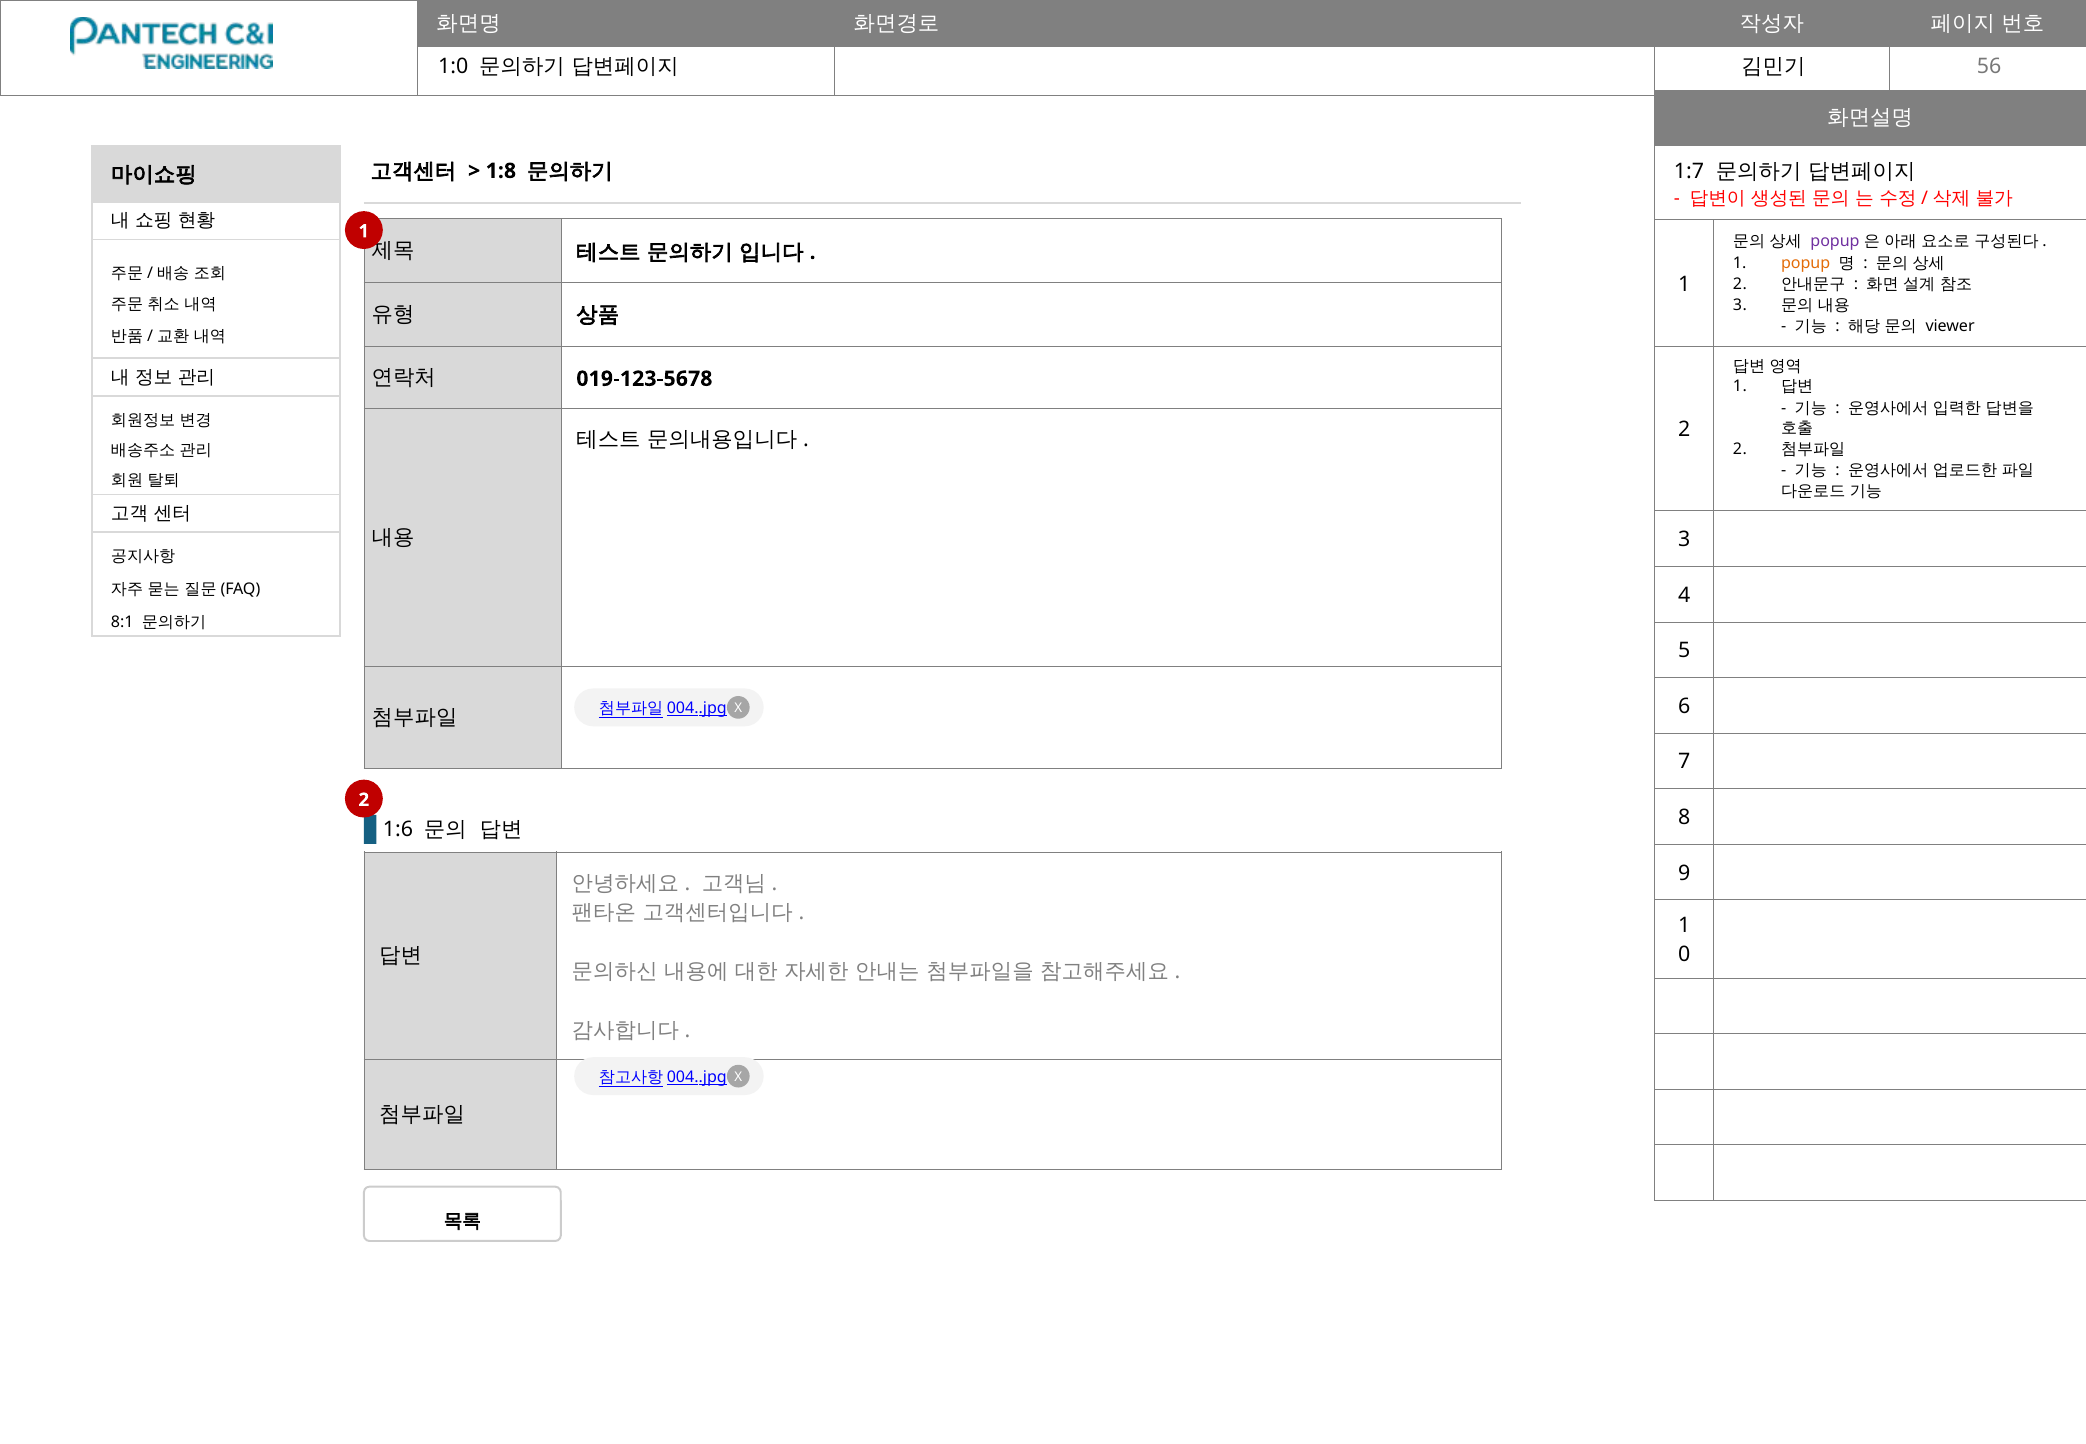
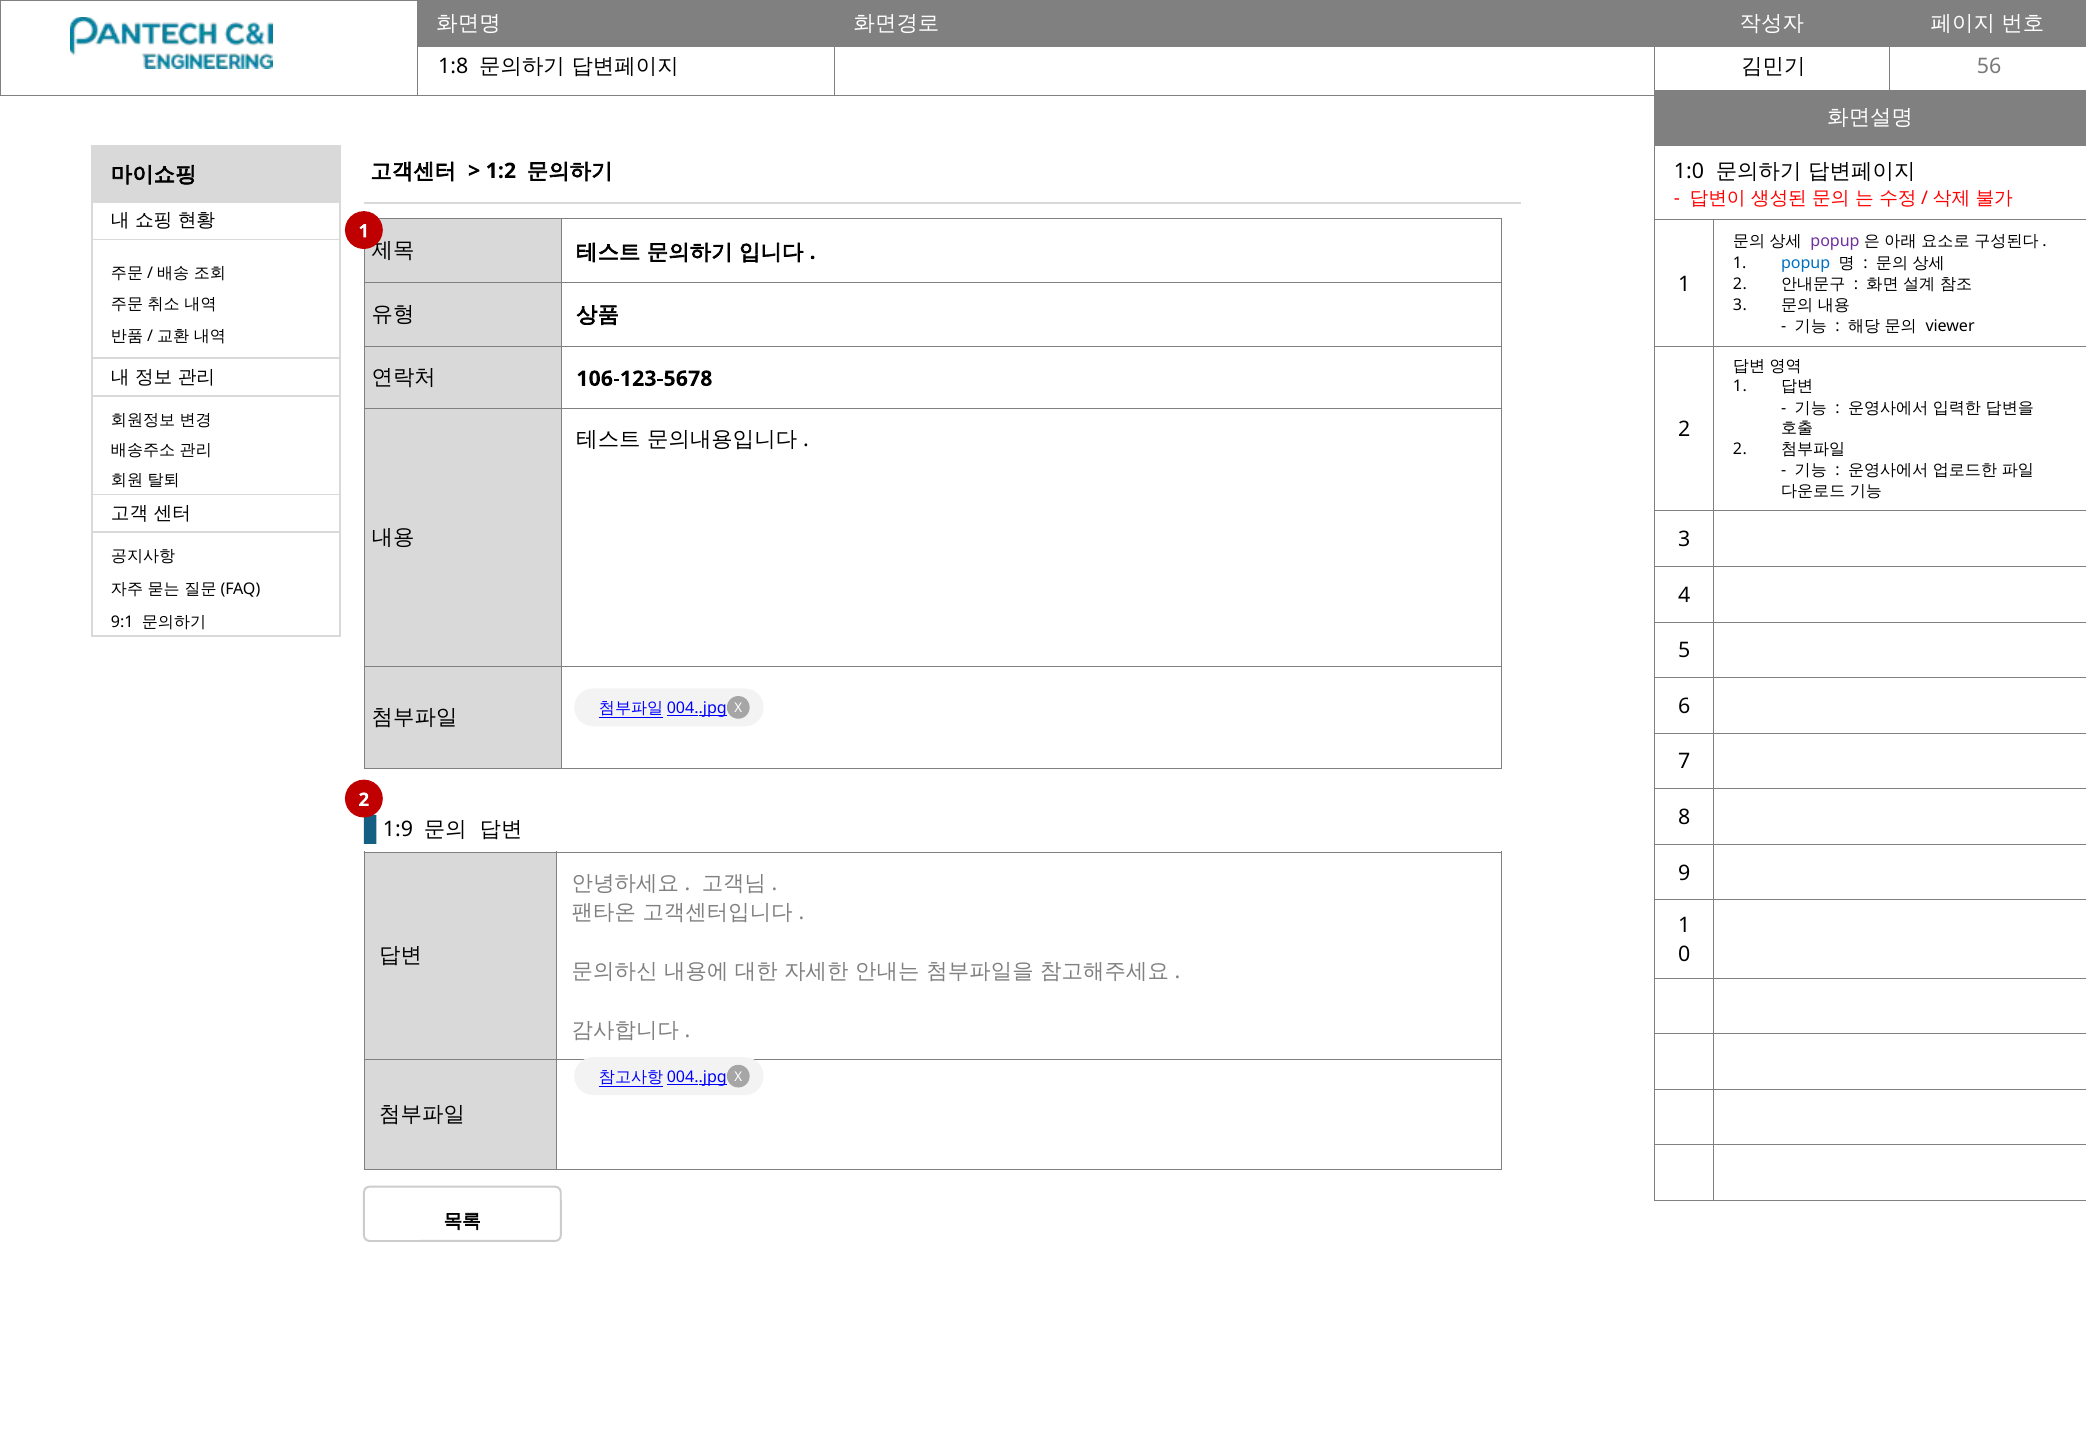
1:0: 1:0 -> 1:8
1:8: 1:8 -> 1:2
1:7: 1:7 -> 1:0
popup at (1806, 263) colour: orange -> blue
019-123-5678: 019-123-5678 -> 106-123-5678
8:1: 8:1 -> 9:1
1:6: 1:6 -> 1:9
